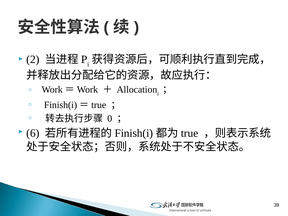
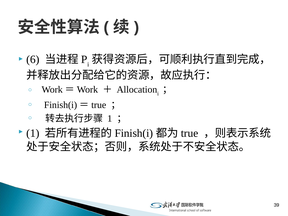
2: 2 -> 6
0 at (110, 118): 0 -> 1
6 at (33, 133): 6 -> 1
